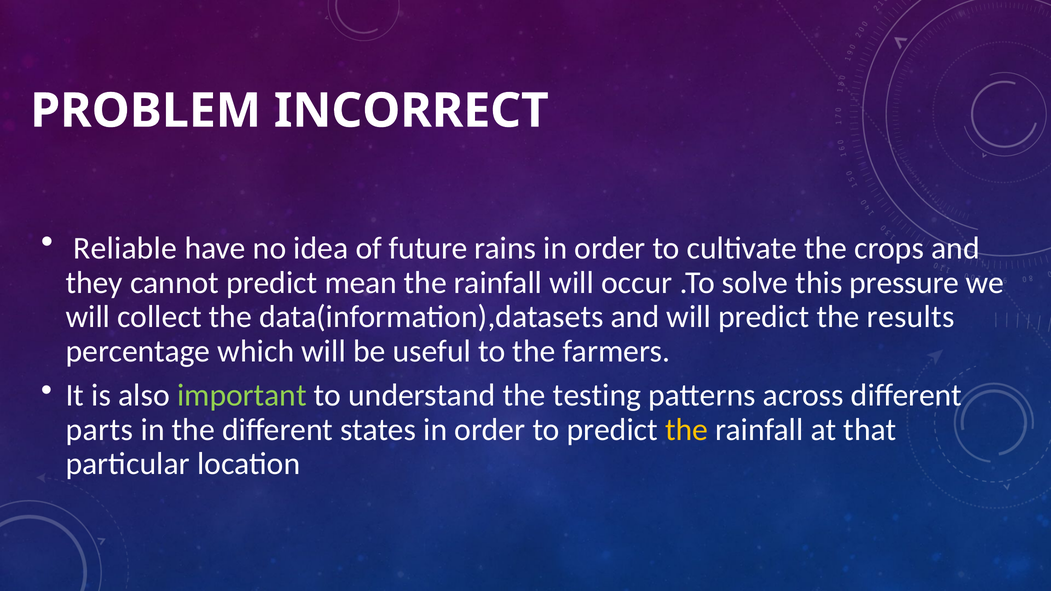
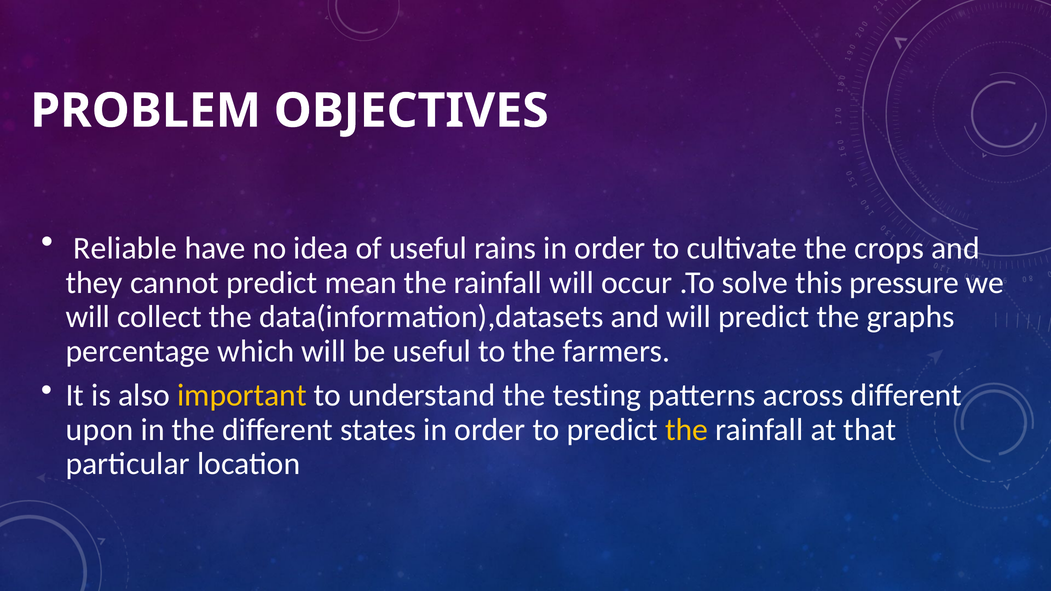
INCORRECT: INCORRECT -> OBJECTIVES
of future: future -> useful
results: results -> graphs
important colour: light green -> yellow
parts: parts -> upon
